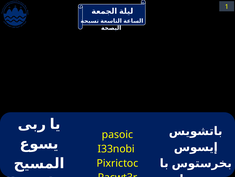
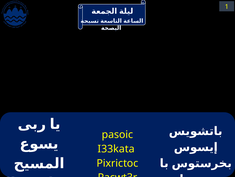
I33nobi: I33nobi -> I33kata
